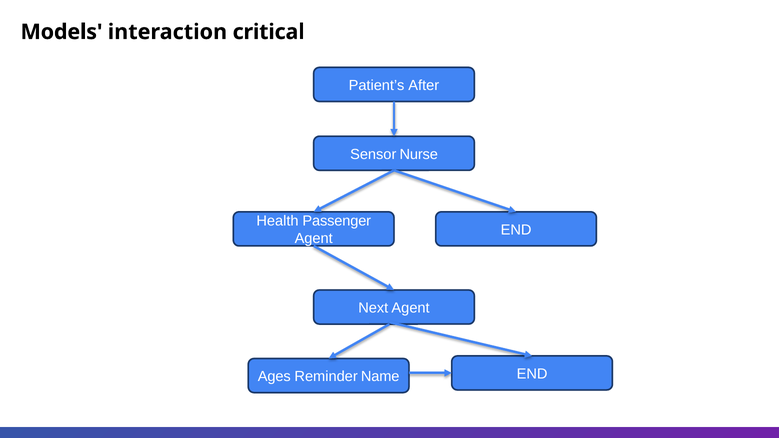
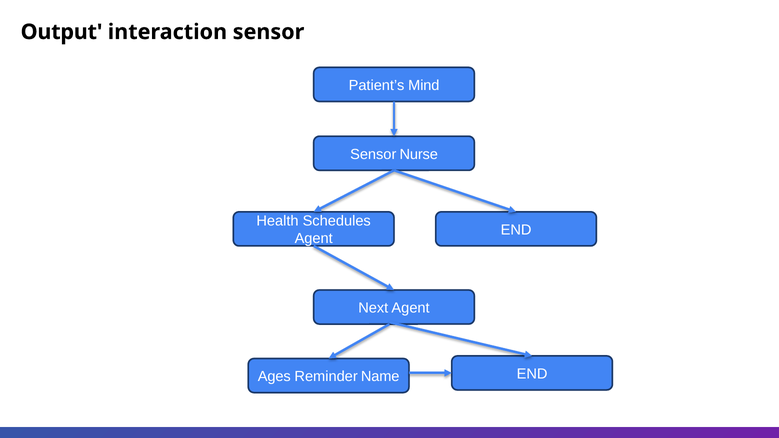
Models: Models -> Output
interaction critical: critical -> sensor
After: After -> Mind
Passenger: Passenger -> Schedules
